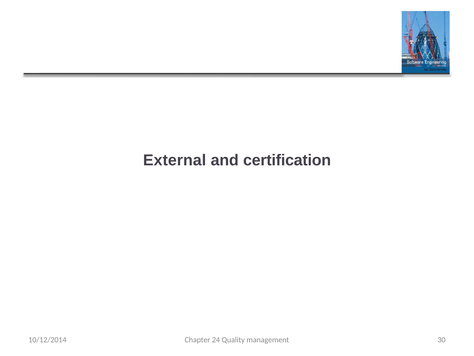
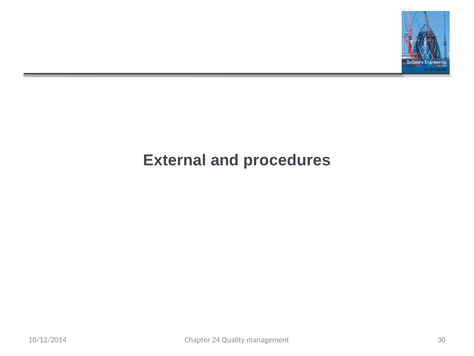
certification: certification -> procedures
